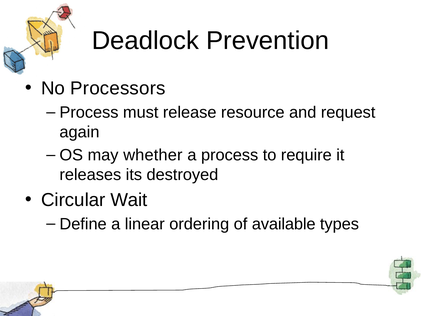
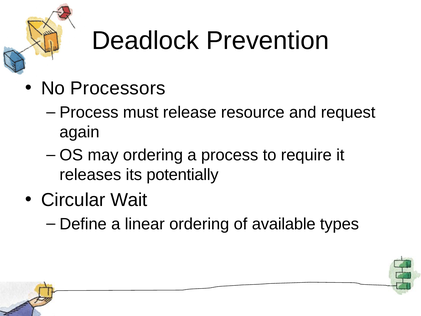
may whether: whether -> ordering
destroyed: destroyed -> potentially
